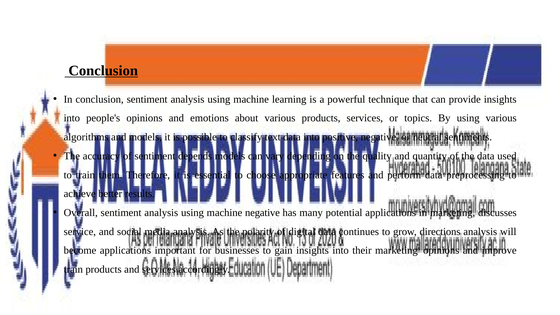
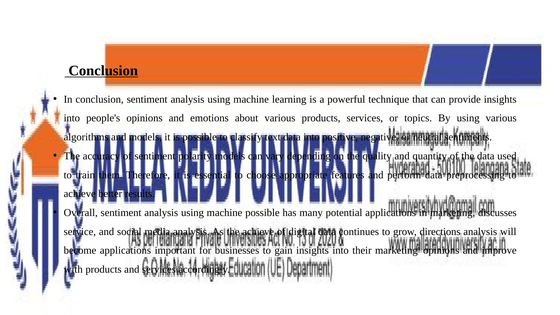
depends: depends -> polarity
machine negative: negative -> possible
the polarity: polarity -> achieve
train at (73, 269): train -> with
